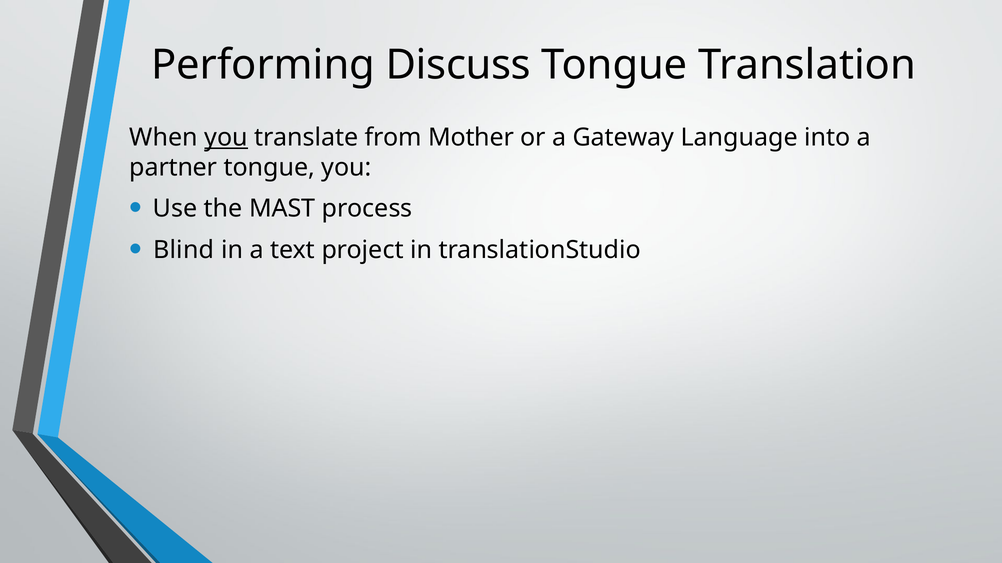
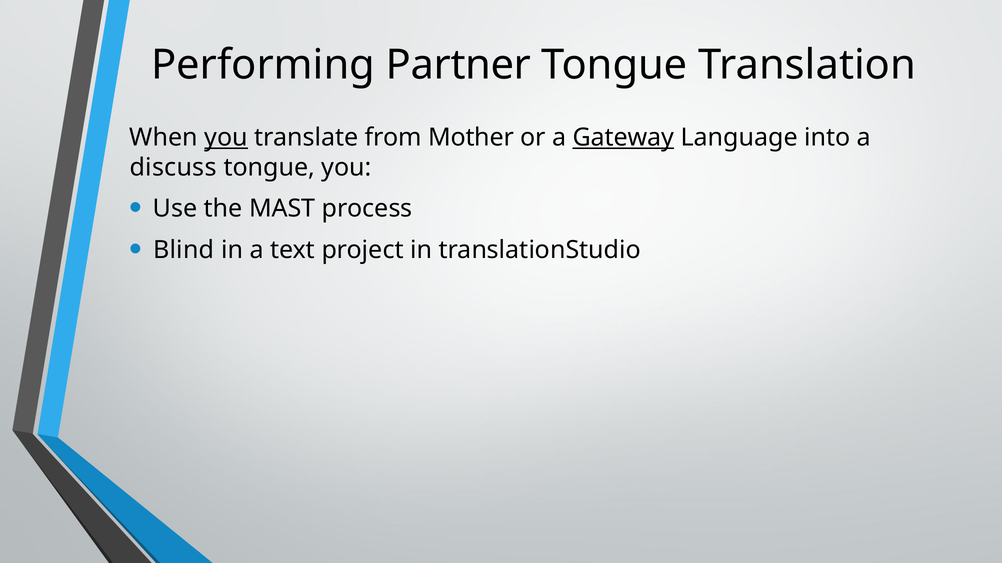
Discuss: Discuss -> Partner
Gateway underline: none -> present
partner: partner -> discuss
